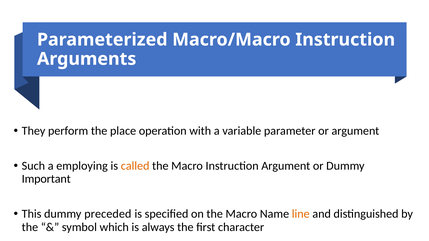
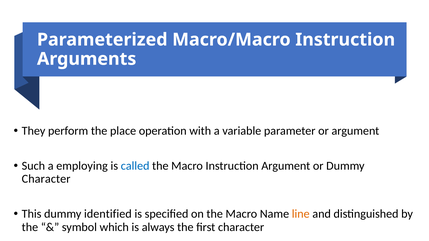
called colour: orange -> blue
Important at (46, 179): Important -> Character
preceded: preceded -> identified
